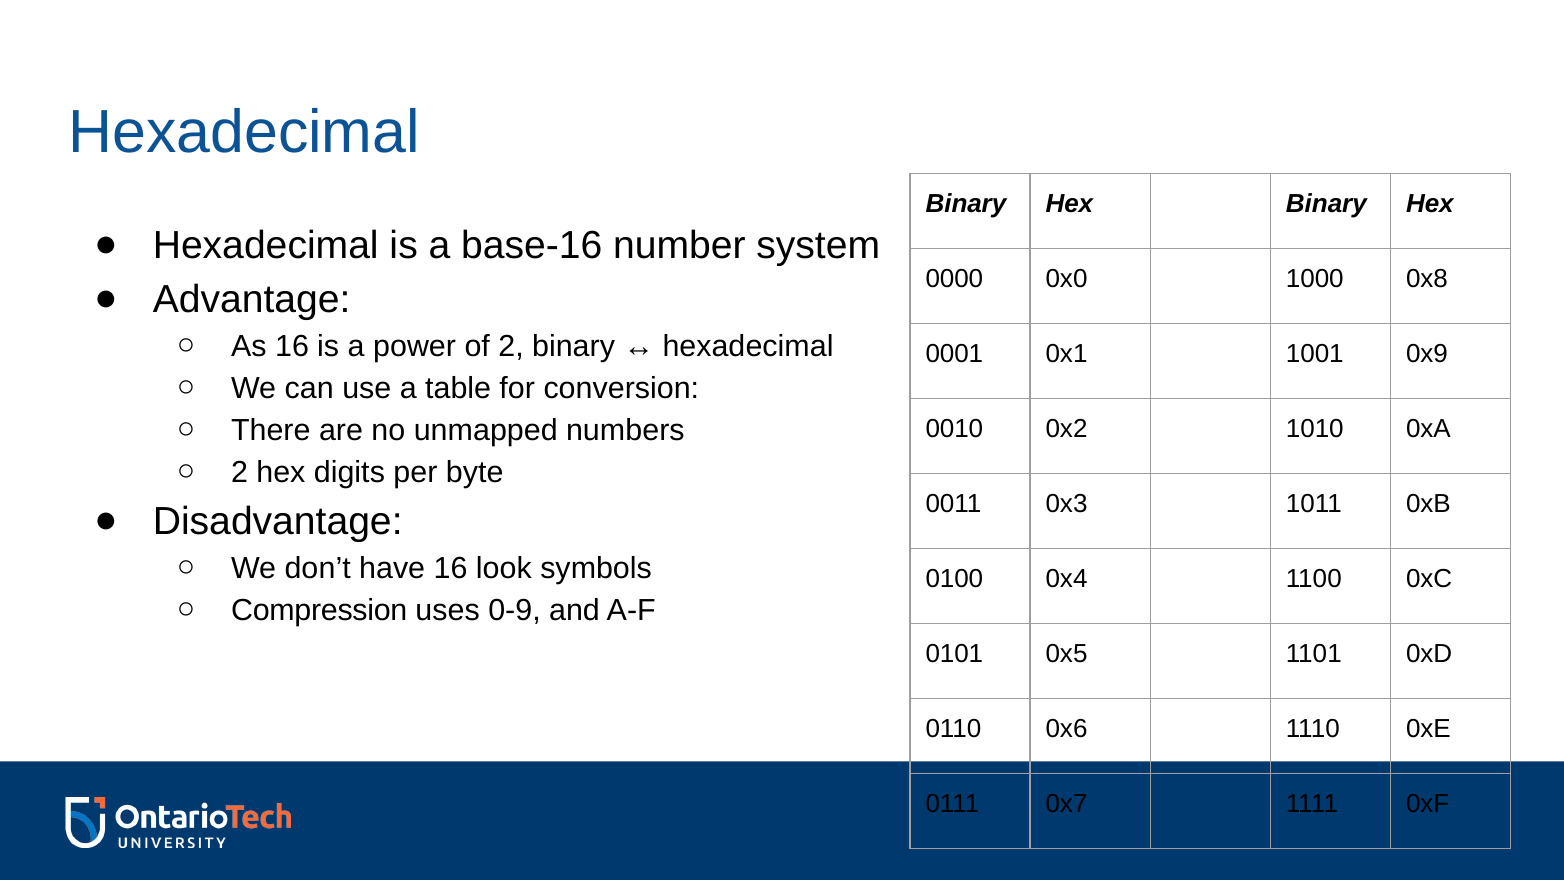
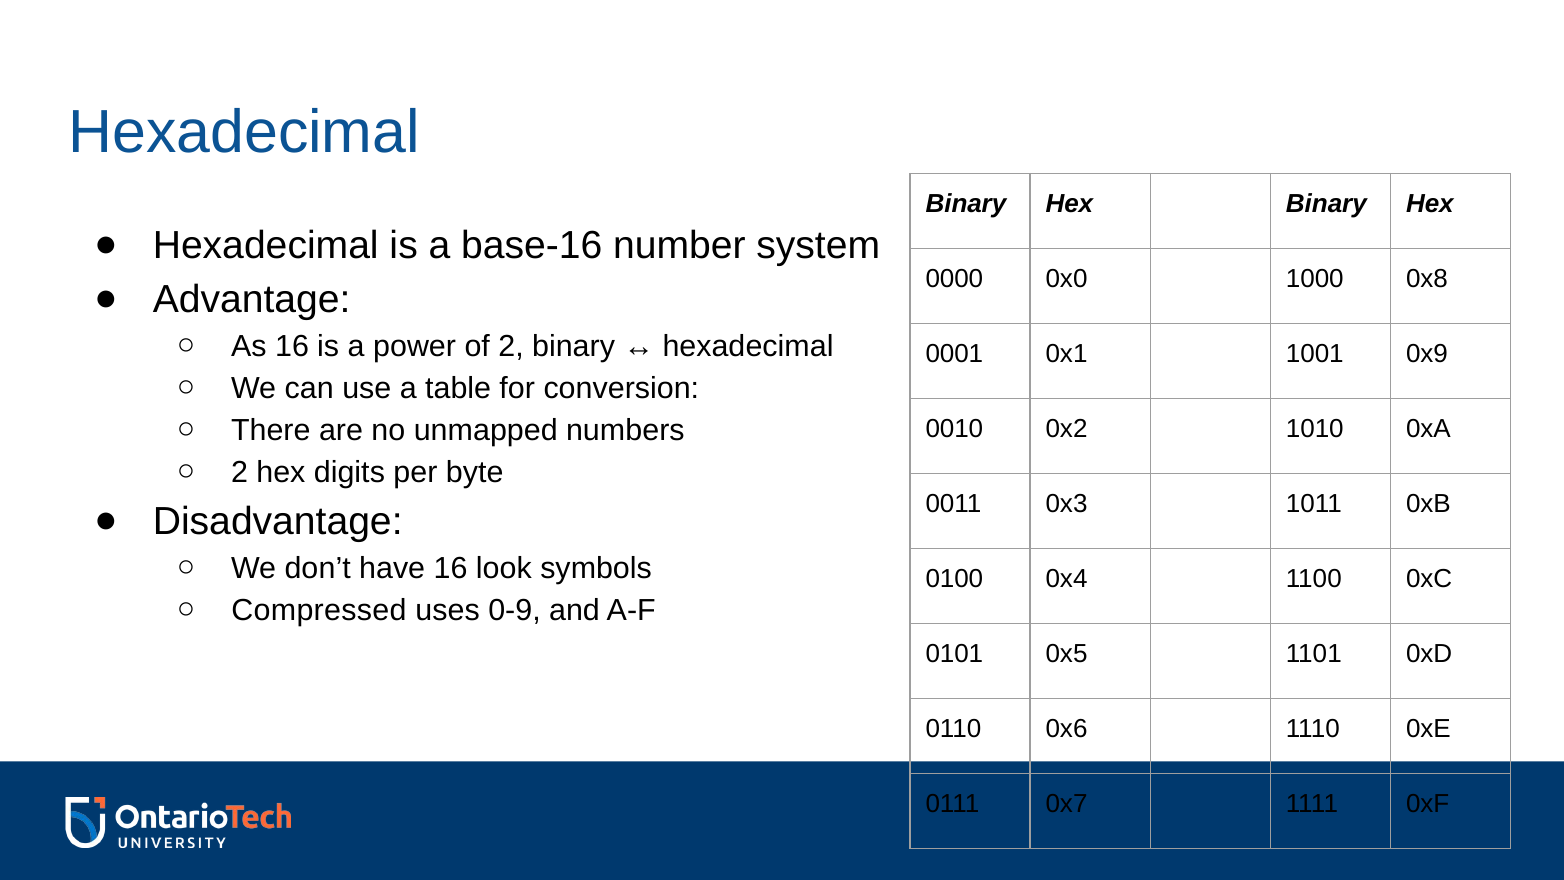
Compression: Compression -> Compressed
